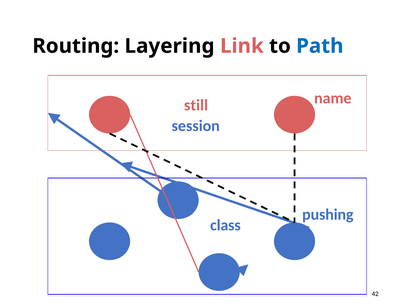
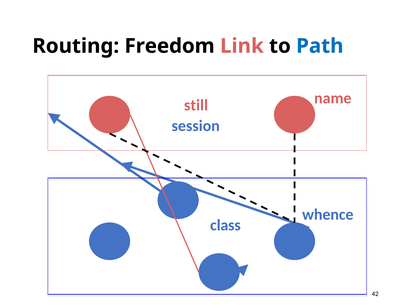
Layering: Layering -> Freedom
pushing: pushing -> whence
